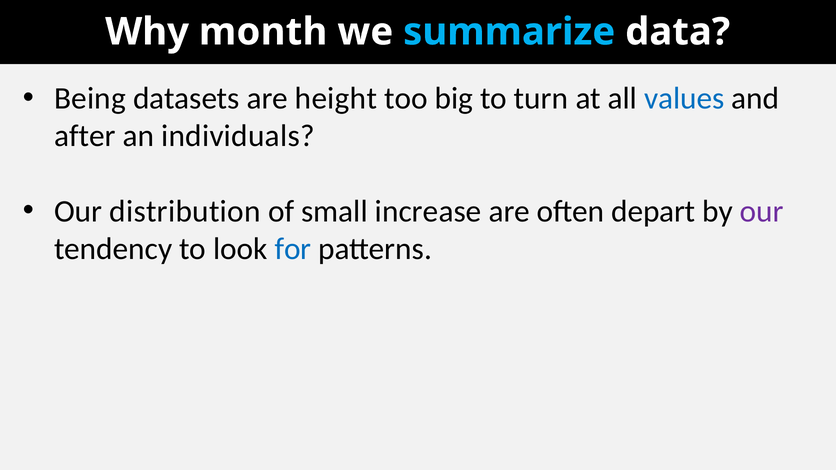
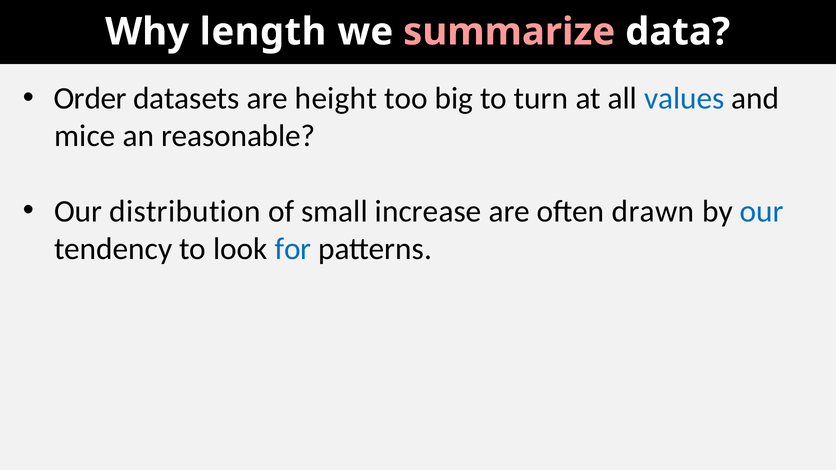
month: month -> length
summarize colour: light blue -> pink
Being: Being -> Order
after: after -> mice
individuals: individuals -> reasonable
depart: depart -> drawn
our at (762, 211) colour: purple -> blue
